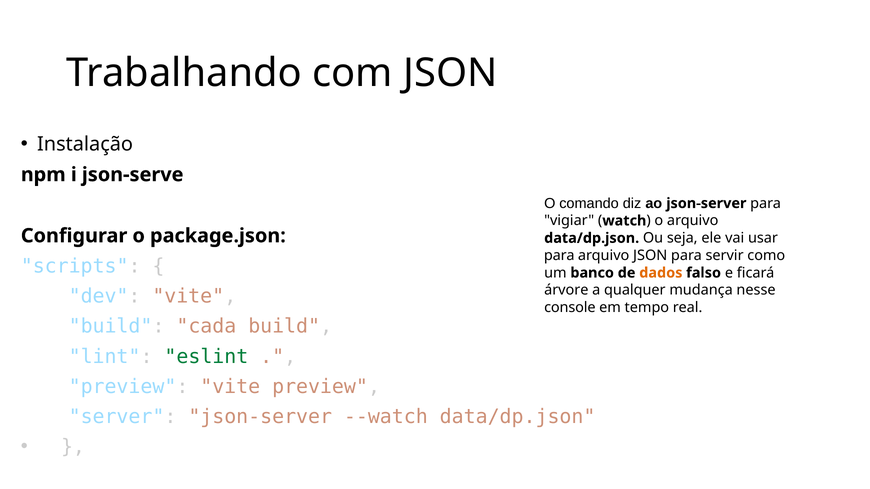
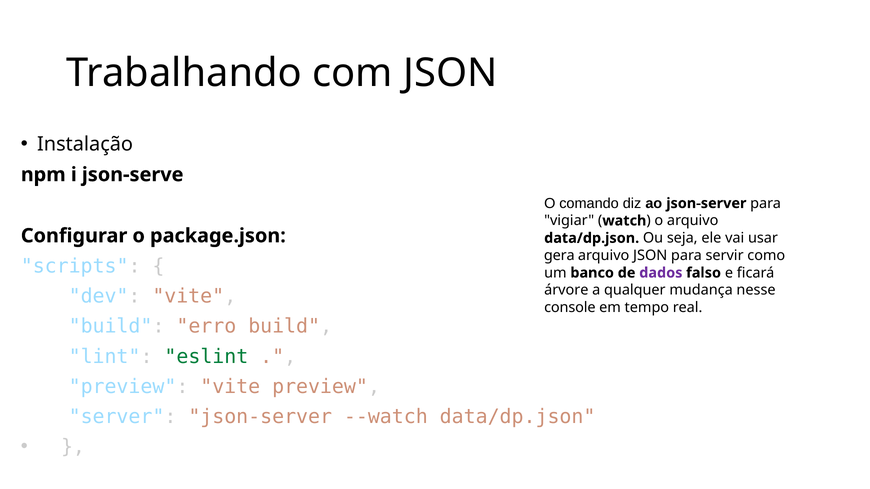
para at (559, 256): para -> gera
dados colour: orange -> purple
cada: cada -> erro
